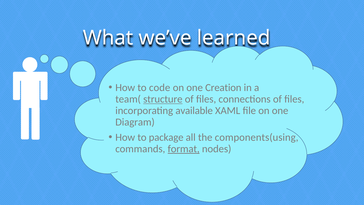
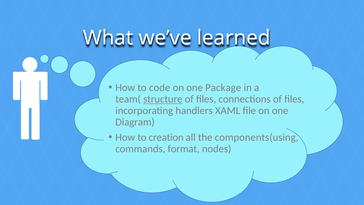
Creation: Creation -> Package
available: available -> handlers
package: package -> creation
format underline: present -> none
